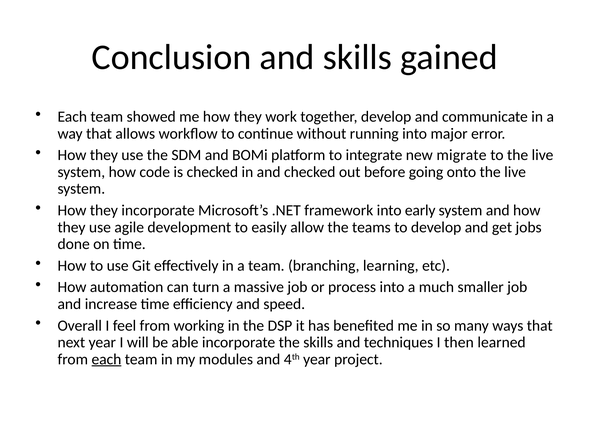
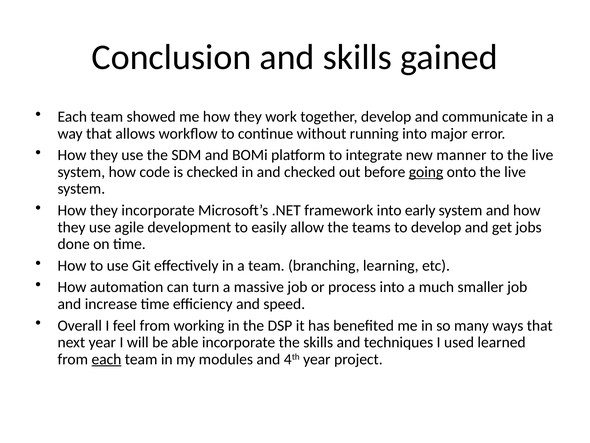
migrate: migrate -> manner
going underline: none -> present
then: then -> used
